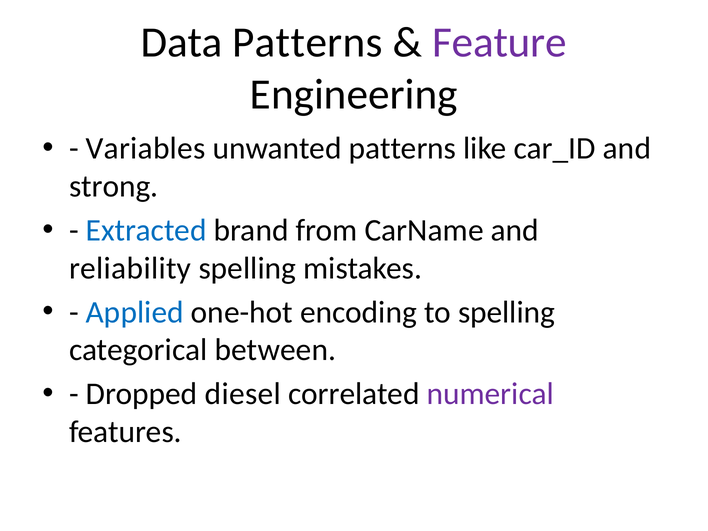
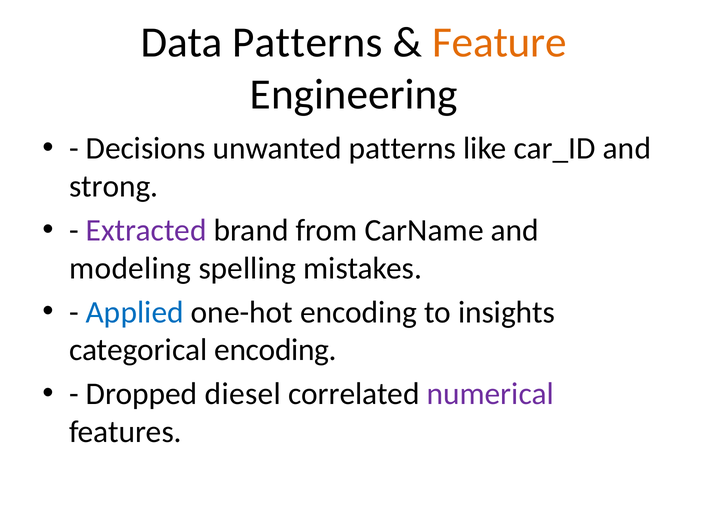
Feature colour: purple -> orange
Variables: Variables -> Decisions
Extracted colour: blue -> purple
reliability: reliability -> modeling
to spelling: spelling -> insights
categorical between: between -> encoding
